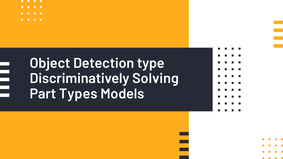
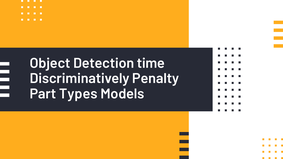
type: type -> time
Solving: Solving -> Penalty
